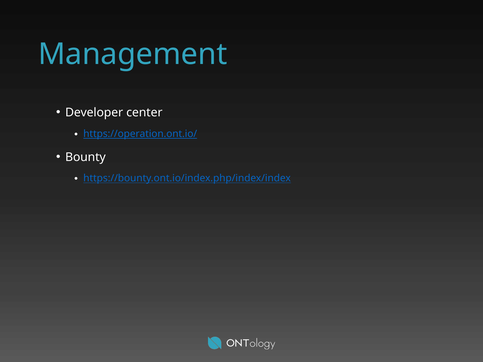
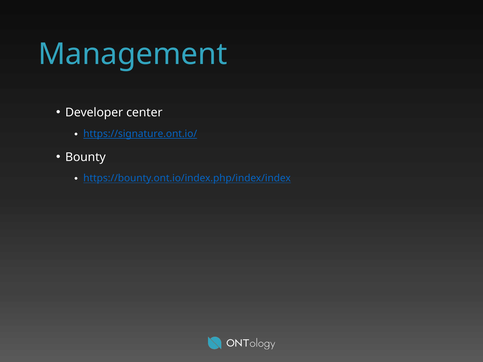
https://operation.ont.io/: https://operation.ont.io/ -> https://signature.ont.io/
